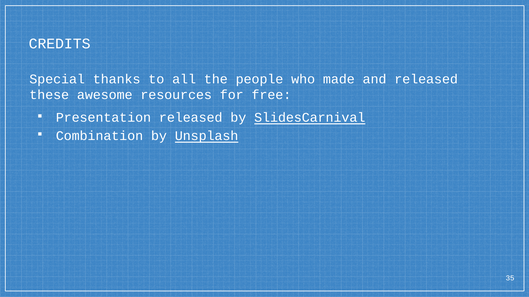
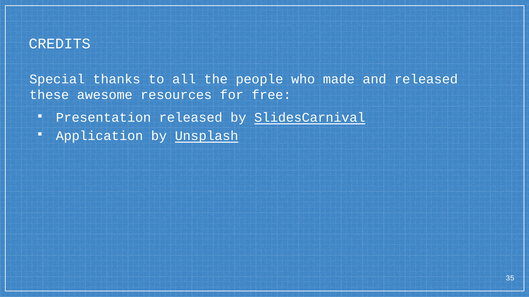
Combination: Combination -> Application
